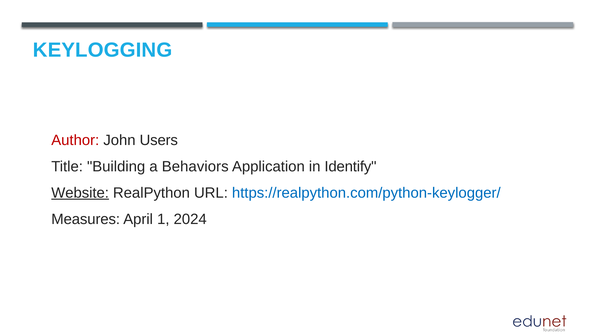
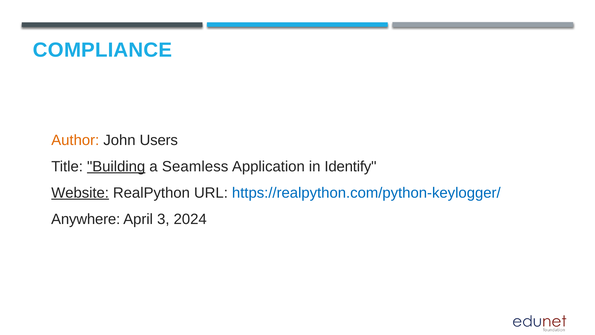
KEYLOGGING: KEYLOGGING -> COMPLIANCE
Author colour: red -> orange
Building underline: none -> present
Behaviors: Behaviors -> Seamless
Measures: Measures -> Anywhere
1: 1 -> 3
